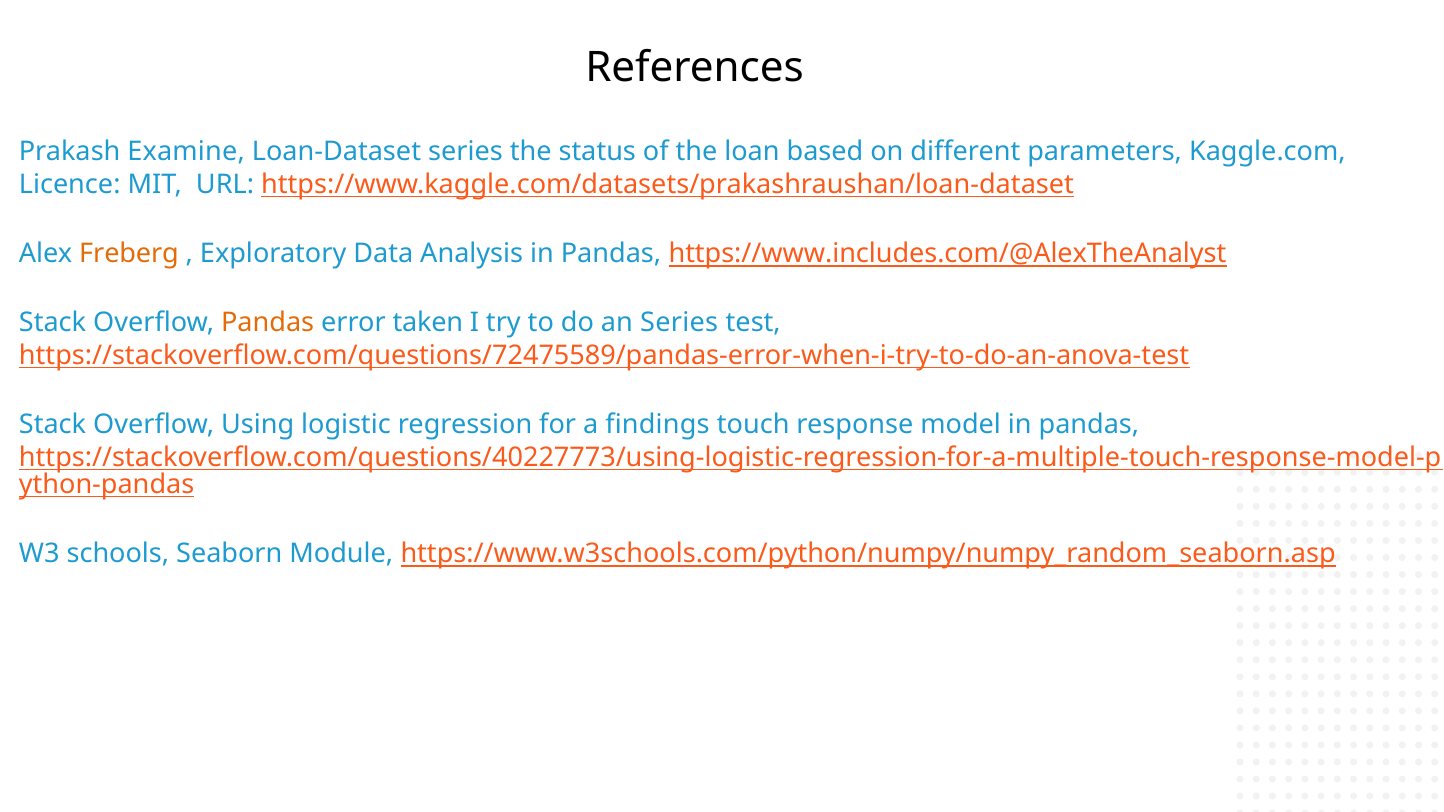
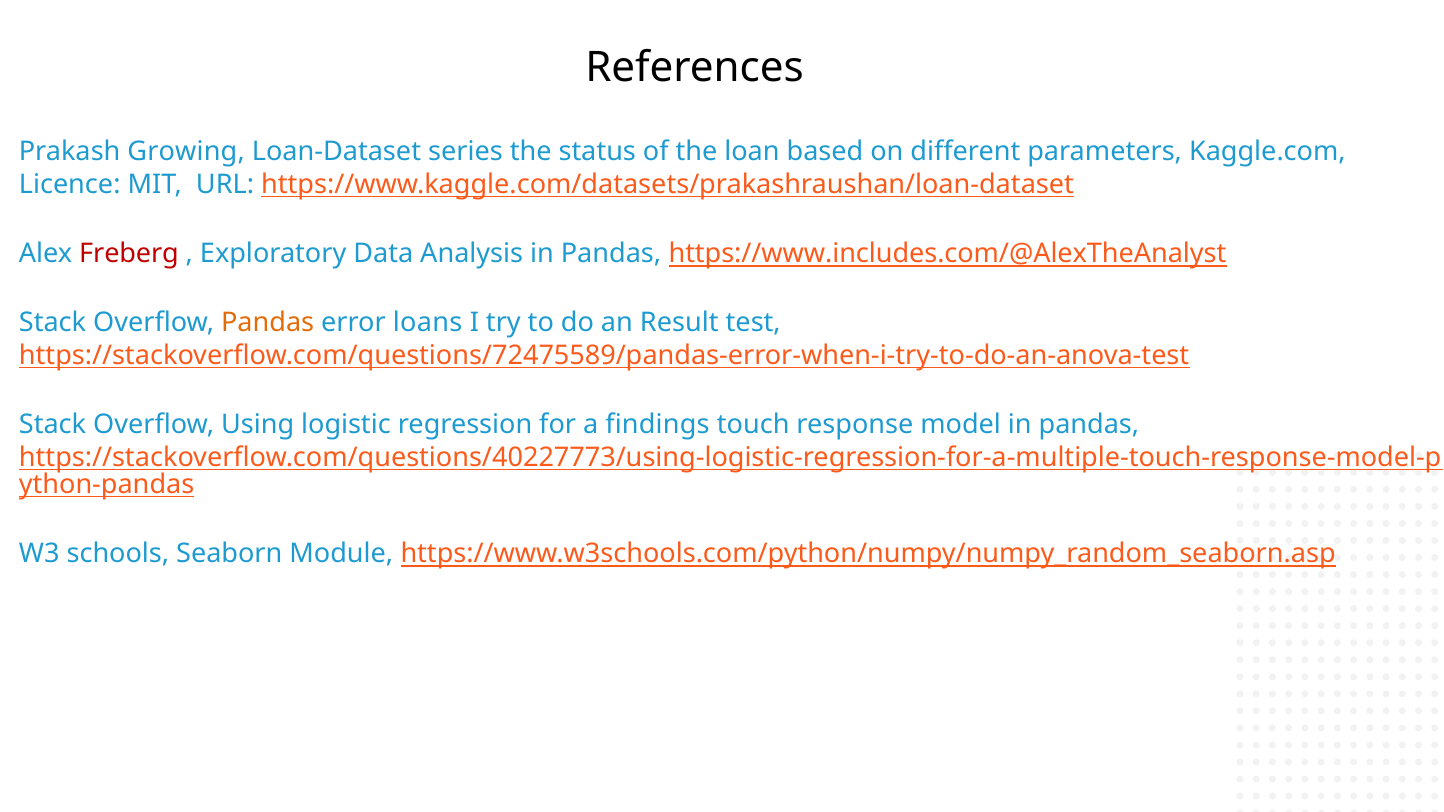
Examine: Examine -> Growing
Freberg colour: orange -> red
taken: taken -> loans
an Series: Series -> Result
